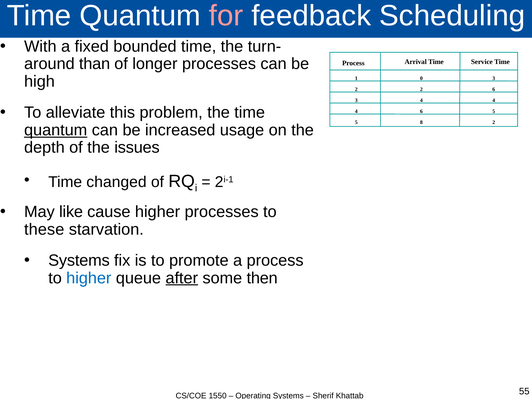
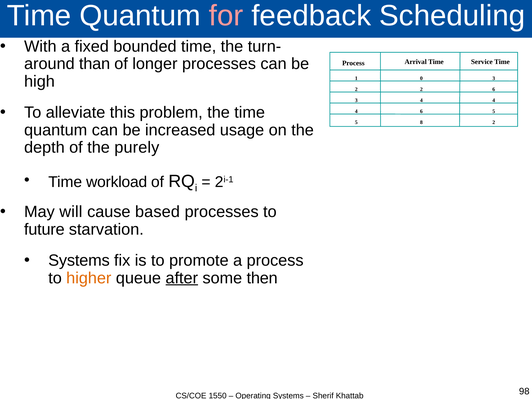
quantum at (56, 130) underline: present -> none
issues: issues -> purely
changed: changed -> workload
like: like -> will
cause higher: higher -> based
these: these -> future
higher at (89, 278) colour: blue -> orange
55: 55 -> 98
